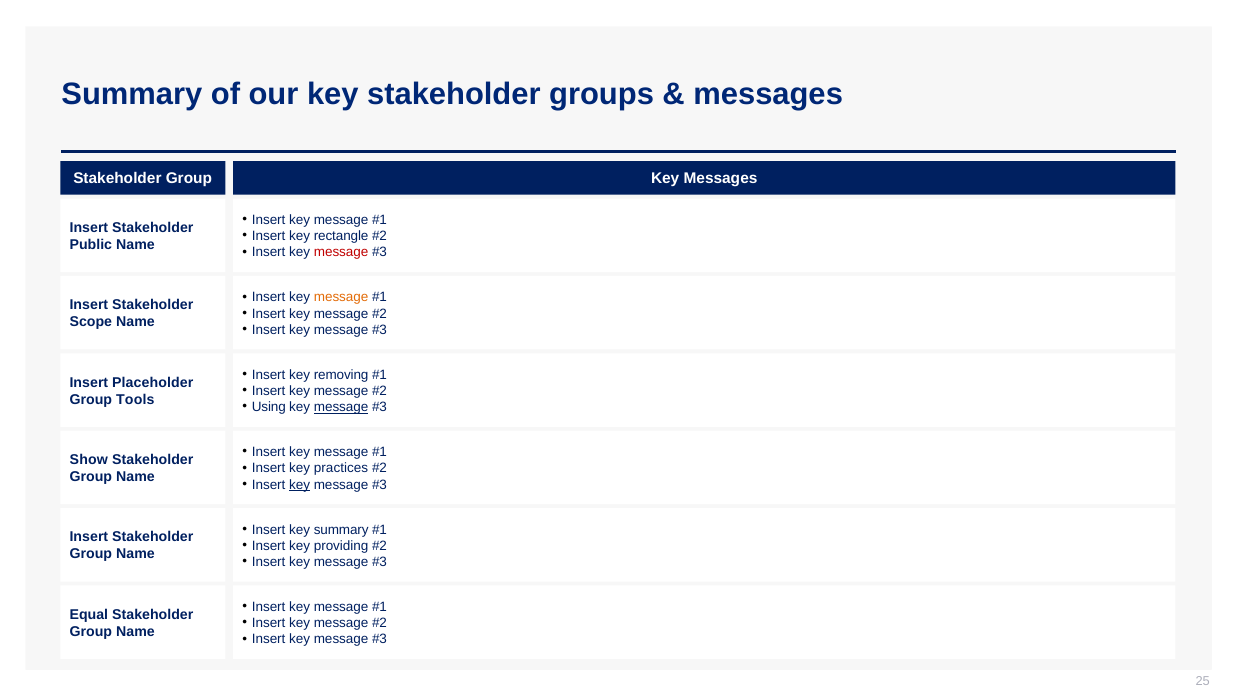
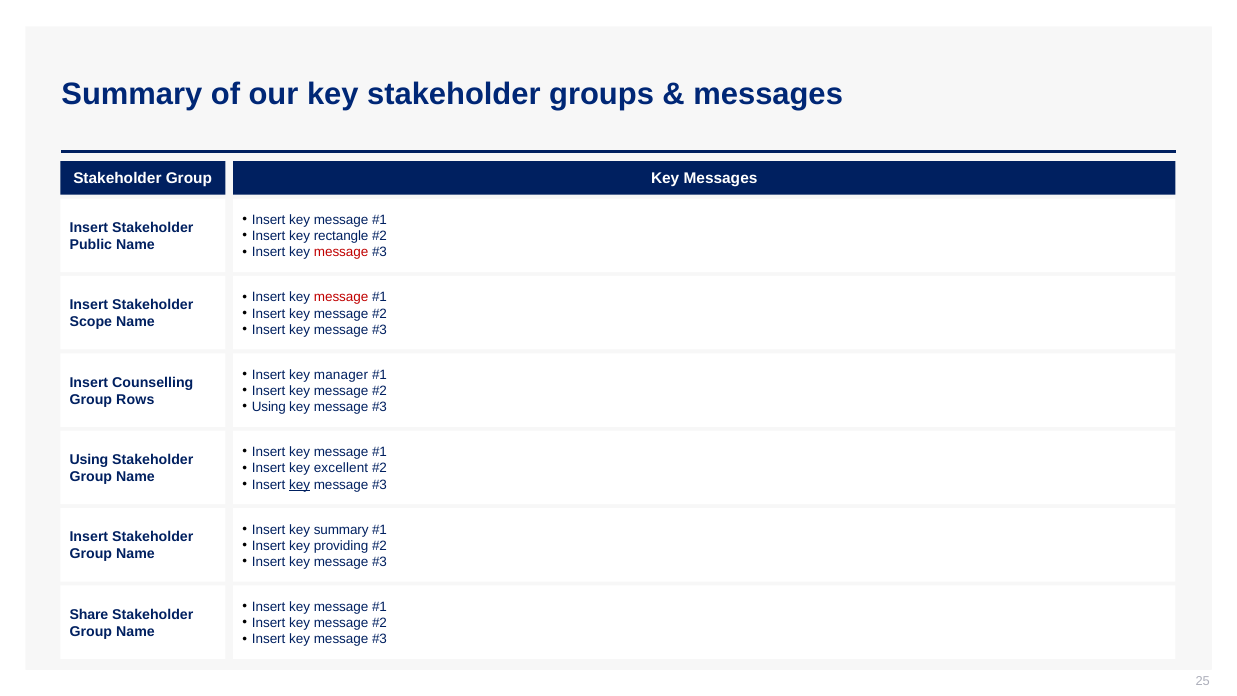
message at (341, 297) colour: orange -> red
removing: removing -> manager
Placeholder: Placeholder -> Counselling
Tools: Tools -> Rows
message at (341, 407) underline: present -> none
Show at (89, 460): Show -> Using
practices: practices -> excellent
Equal: Equal -> Share
